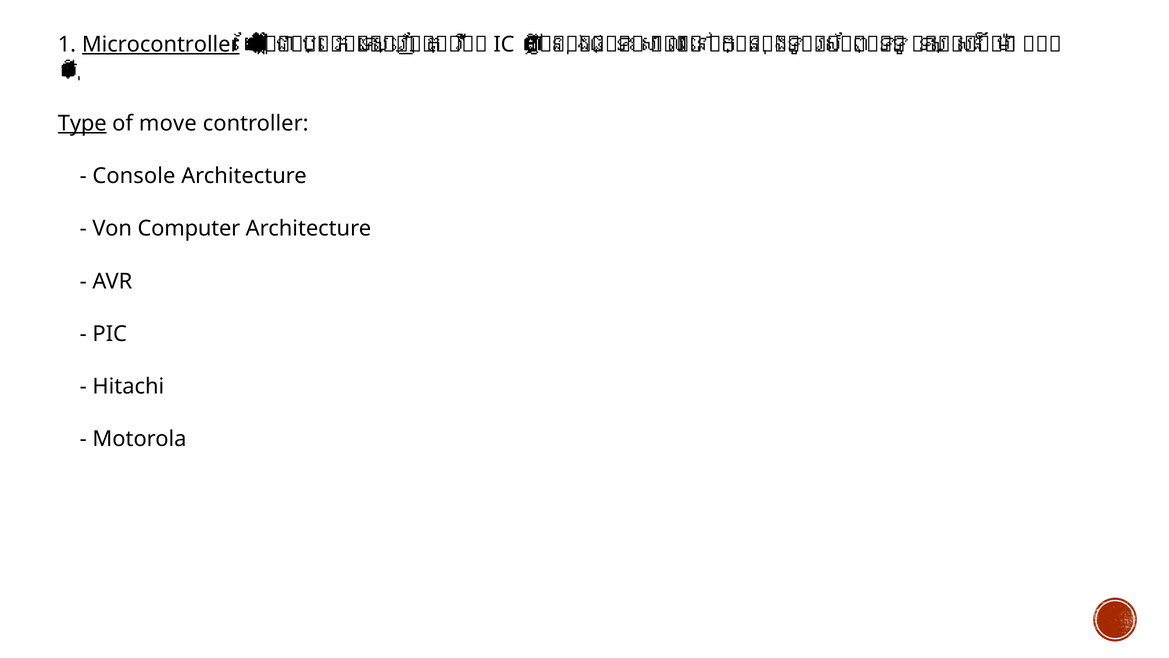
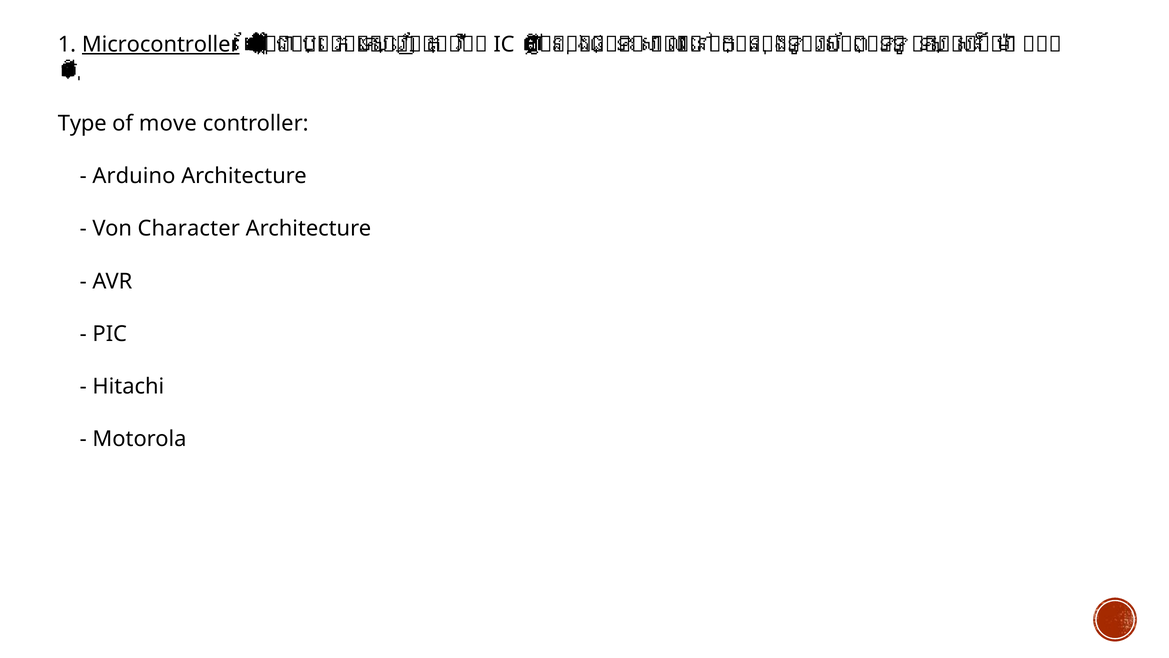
Type underline: present -> none
Console: Console -> Arduino
Computer: Computer -> Character
